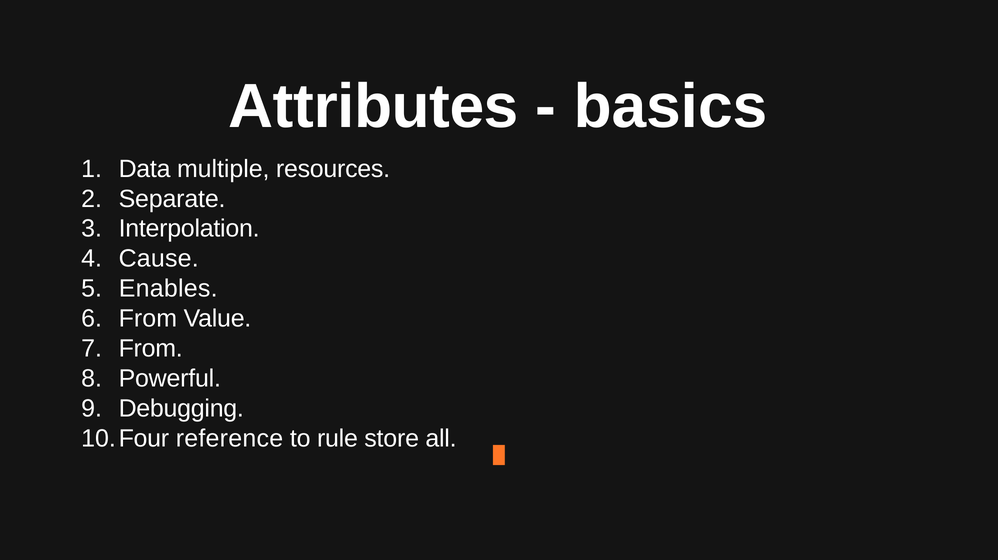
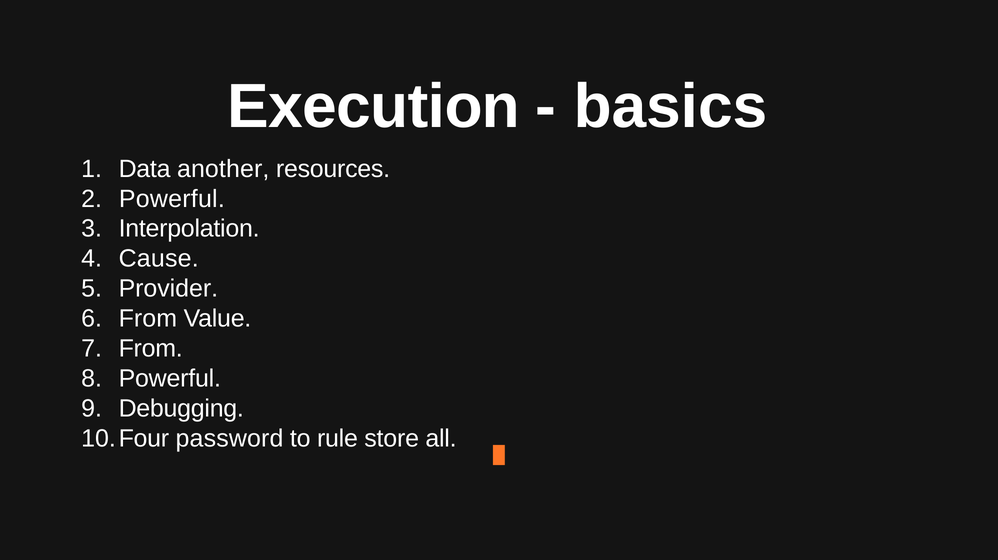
Attributes: Attributes -> Execution
multiple: multiple -> another
Separate at (172, 199): Separate -> Powerful
Enables: Enables -> Provider
reference: reference -> password
